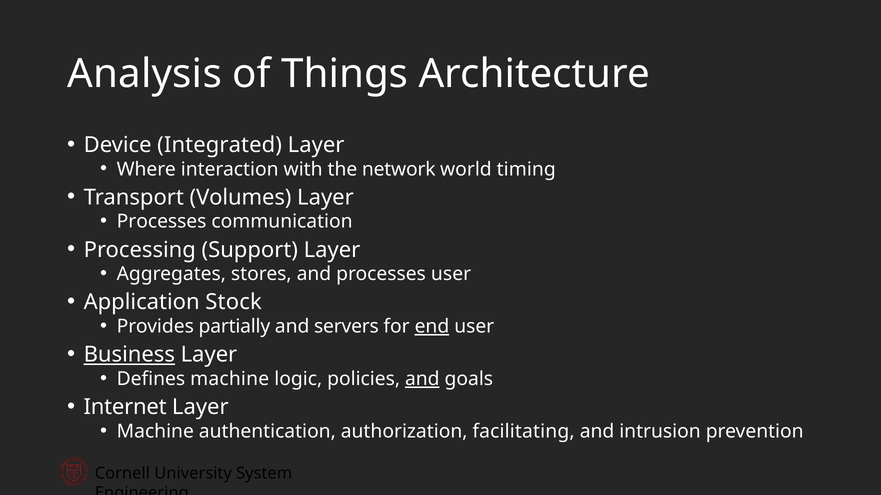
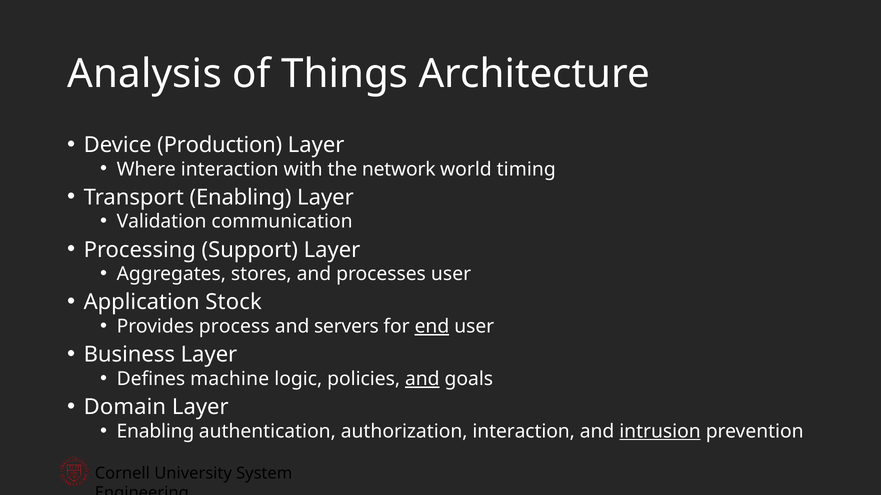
Integrated: Integrated -> Production
Transport Volumes: Volumes -> Enabling
Processes at (162, 222): Processes -> Validation
partially: partially -> process
Business underline: present -> none
Internet: Internet -> Domain
Machine at (155, 432): Machine -> Enabling
authorization facilitating: facilitating -> interaction
intrusion underline: none -> present
